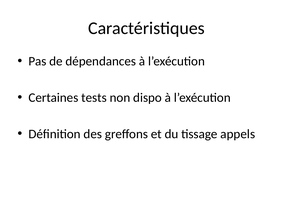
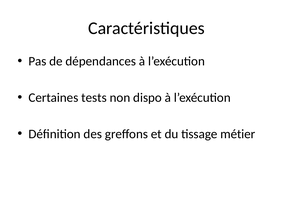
appels: appels -> métier
